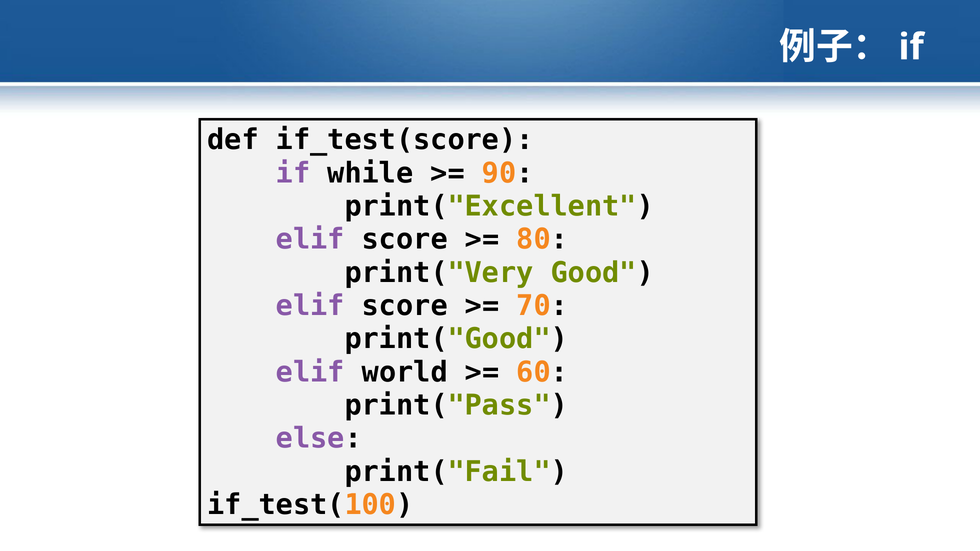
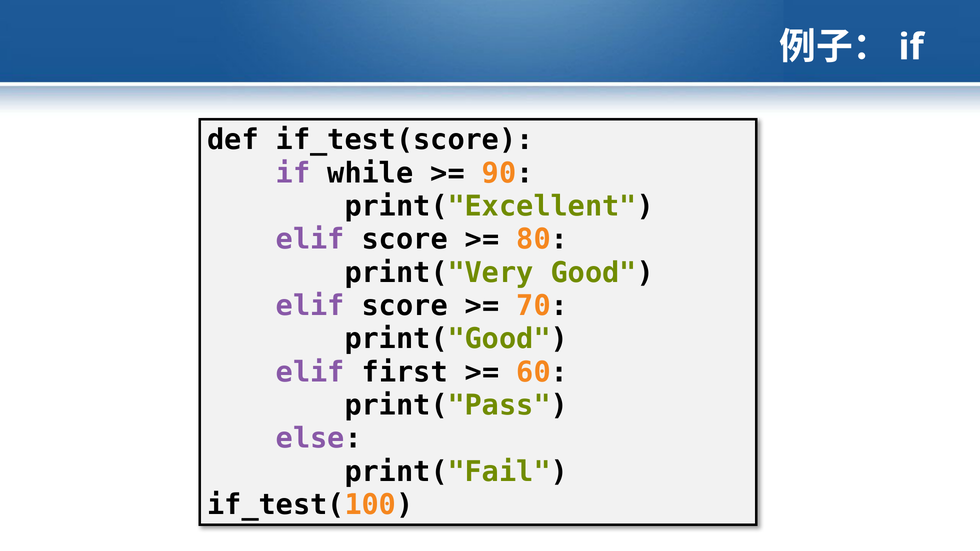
world: world -> first
